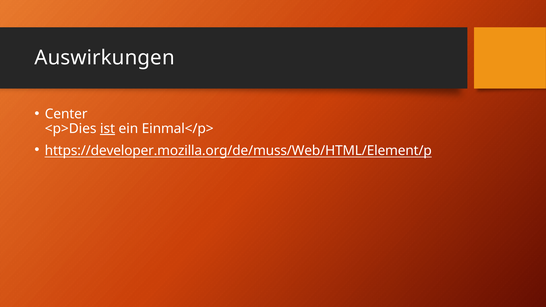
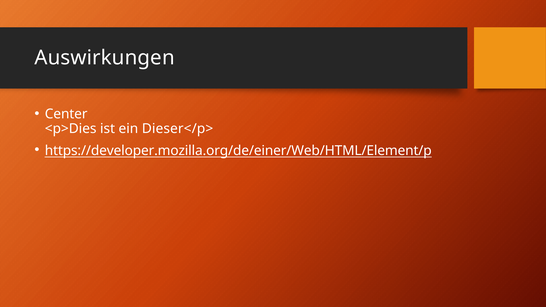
ist underline: present -> none
Einmal</p>: Einmal</p> -> Dieser</p>
https://developer.mozilla.org/de/muss/Web/HTML/Element/p: https://developer.mozilla.org/de/muss/Web/HTML/Element/p -> https://developer.mozilla.org/de/einer/Web/HTML/Element/p
